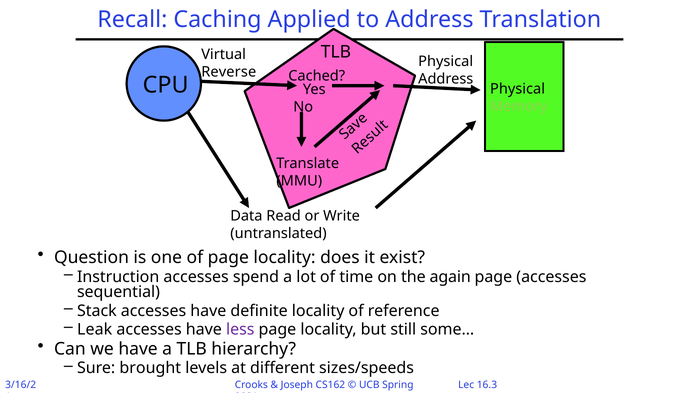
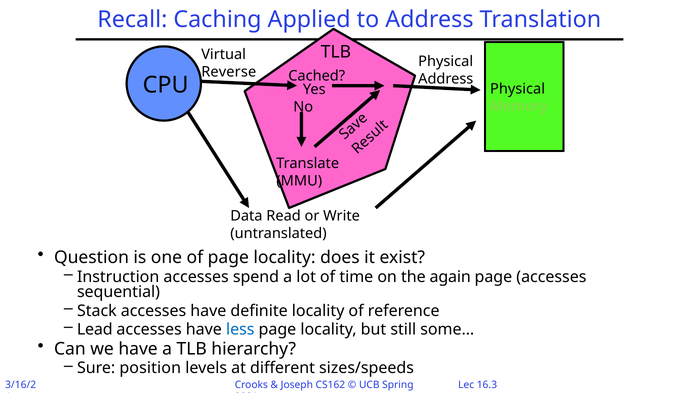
Leak: Leak -> Lead
less colour: purple -> blue
brought: brought -> position
